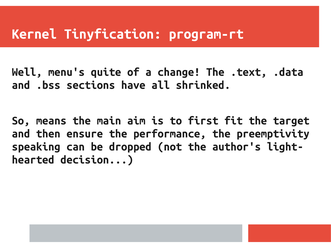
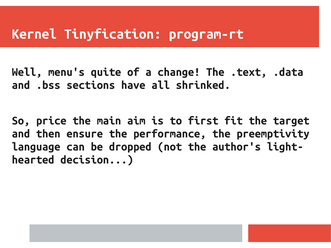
means: means -> price
speaking: speaking -> language
